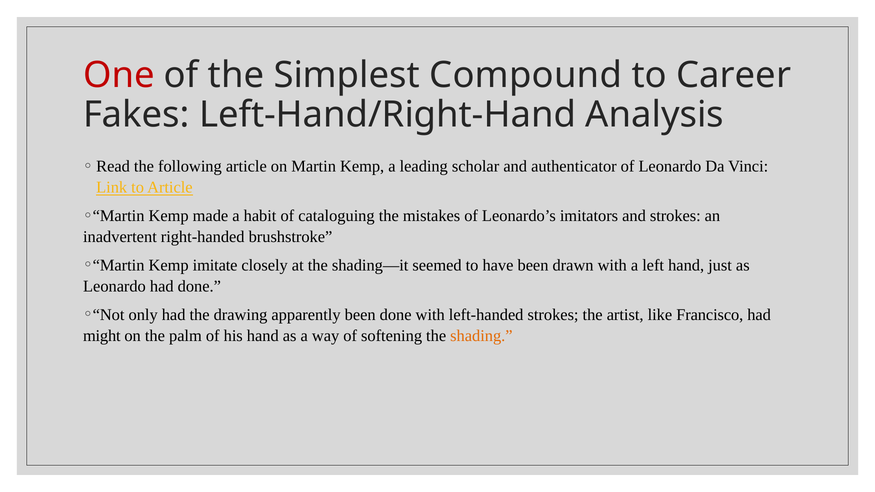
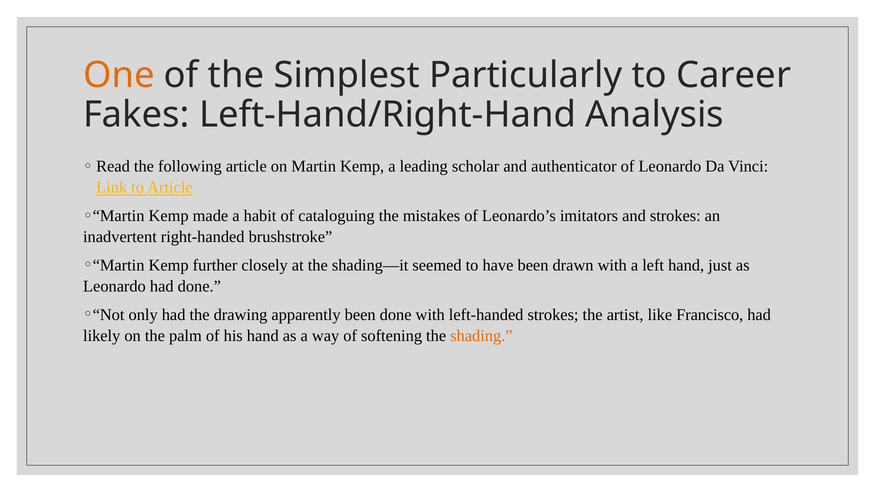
One colour: red -> orange
Compound: Compound -> Particularly
imitate: imitate -> further
might: might -> likely
